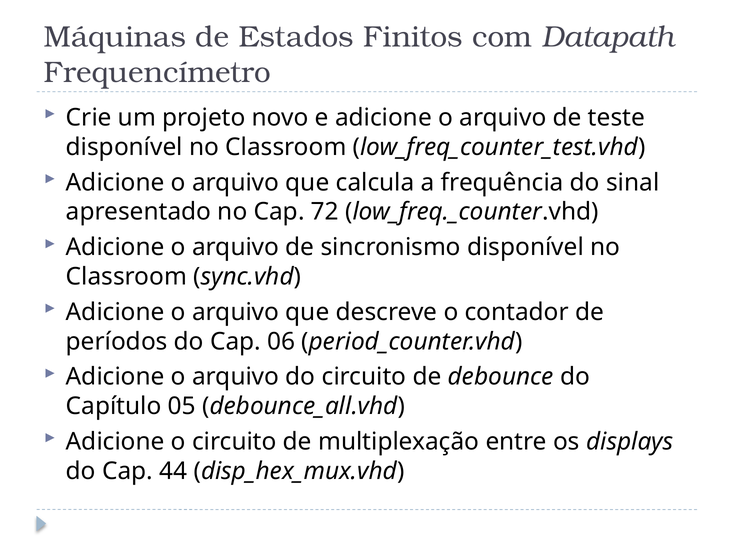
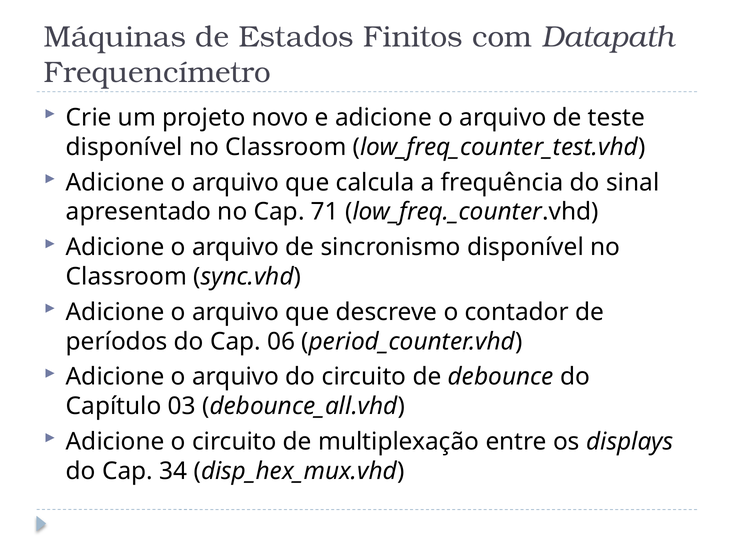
72: 72 -> 71
05: 05 -> 03
44: 44 -> 34
